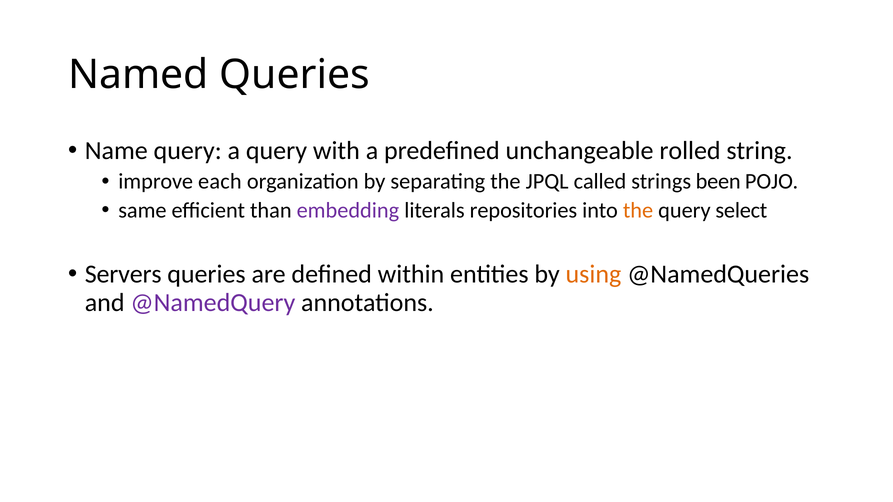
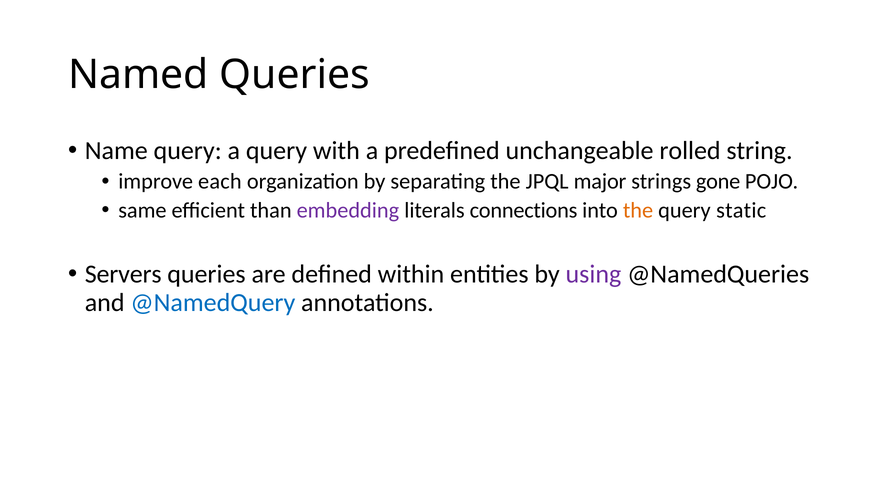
called: called -> major
been: been -> gone
repositories: repositories -> connections
select: select -> static
using colour: orange -> purple
@NamedQuery colour: purple -> blue
